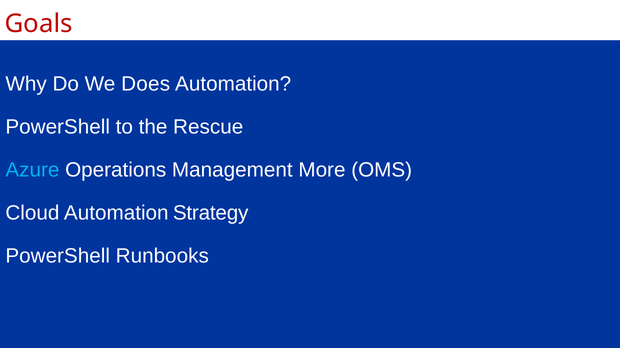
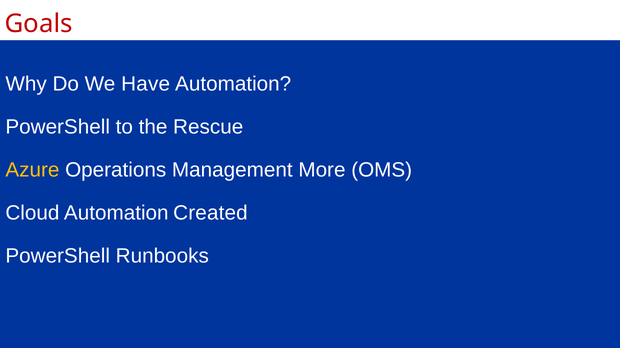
Does: Does -> Have
Azure colour: light blue -> yellow
Strategy: Strategy -> Created
